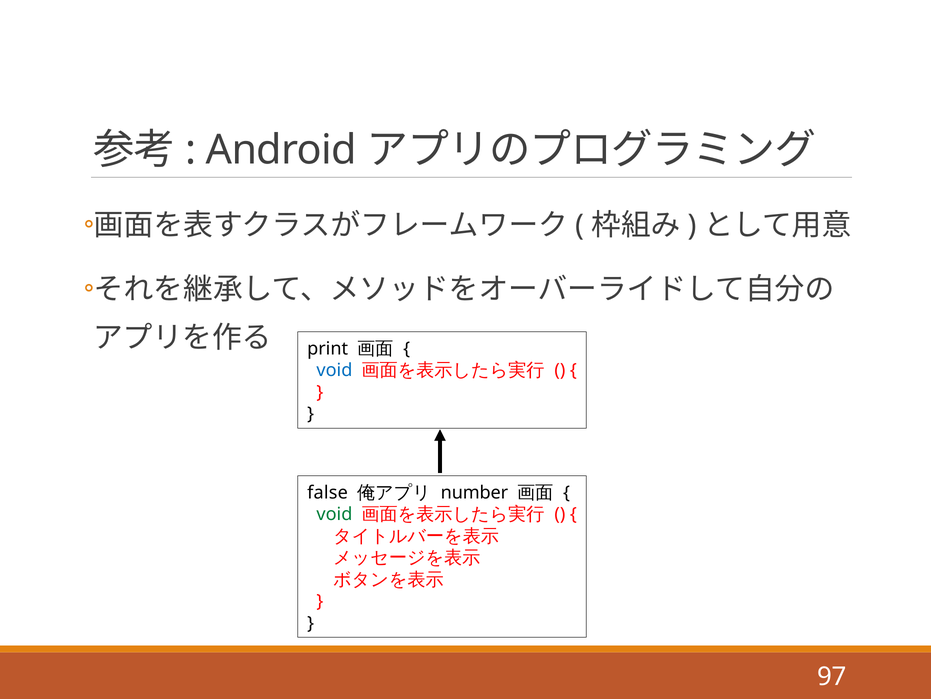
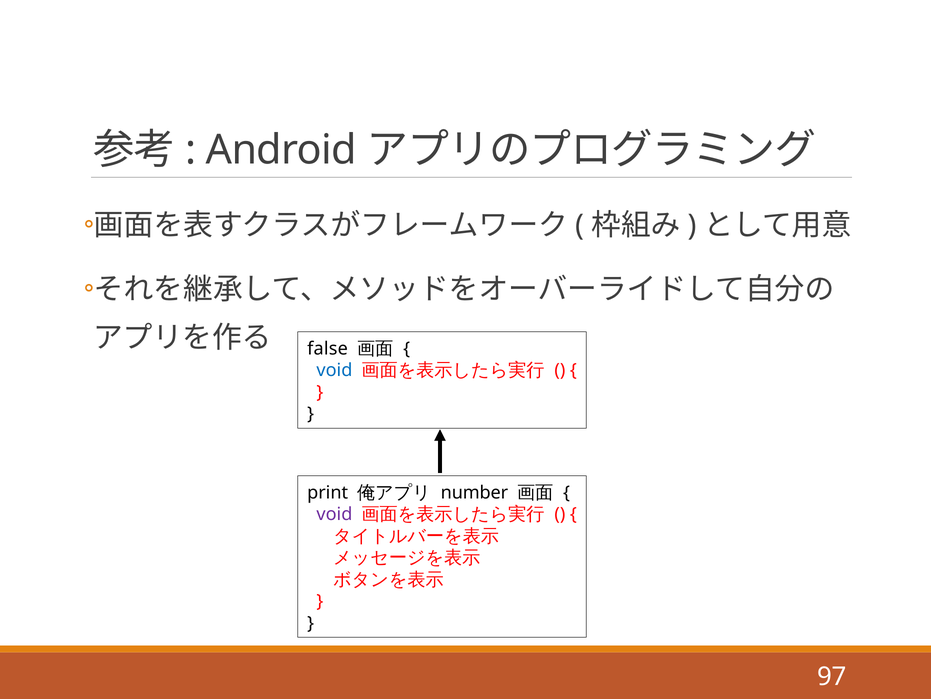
print: print -> false
false: false -> print
void at (334, 514) colour: green -> purple
